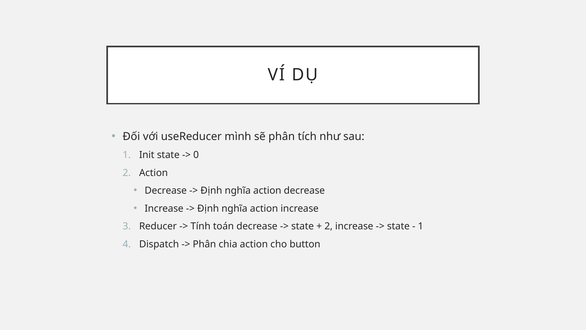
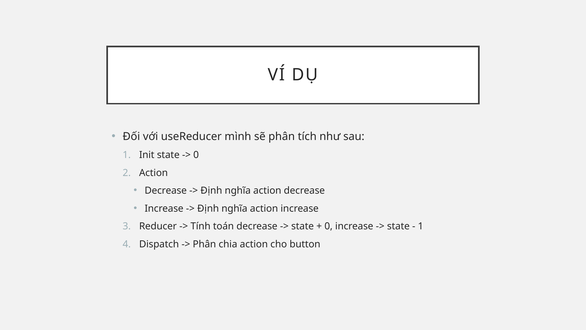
2 at (329, 226): 2 -> 0
